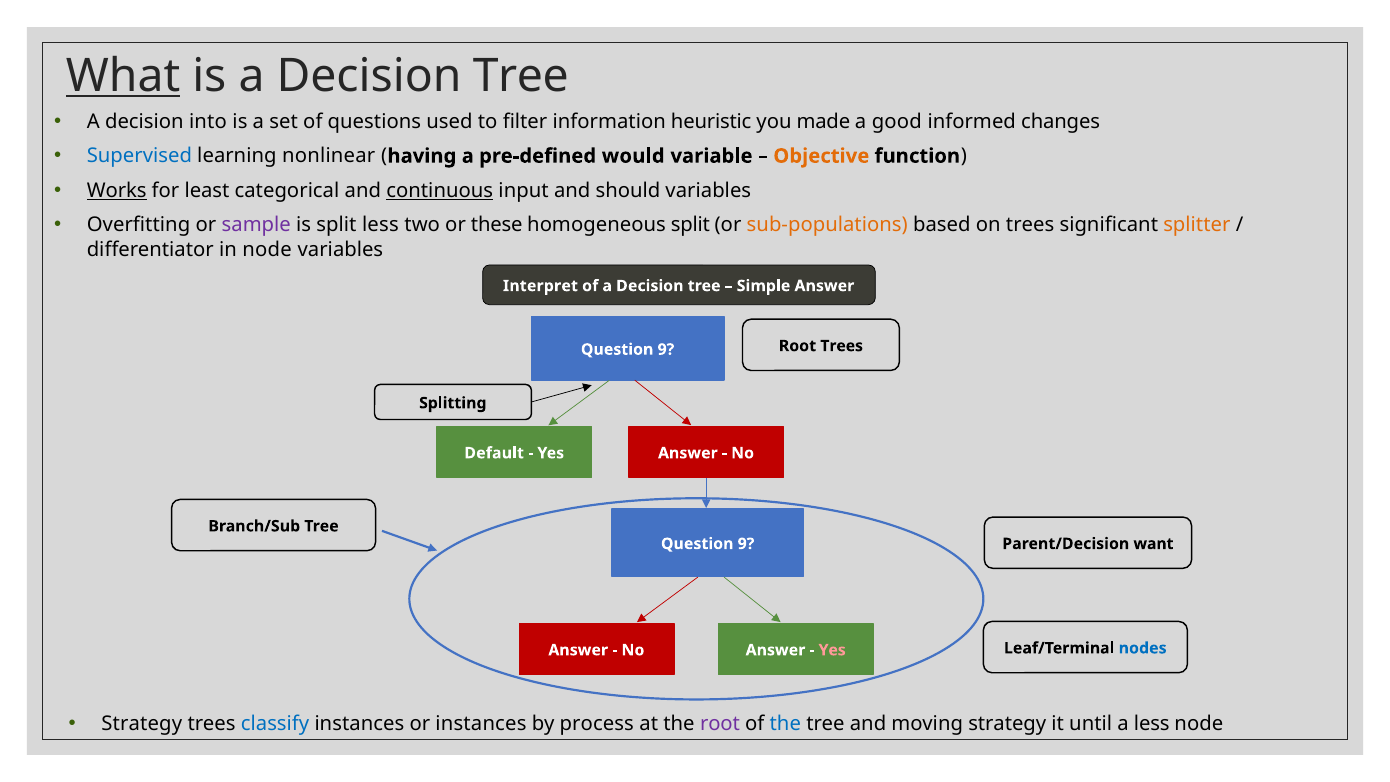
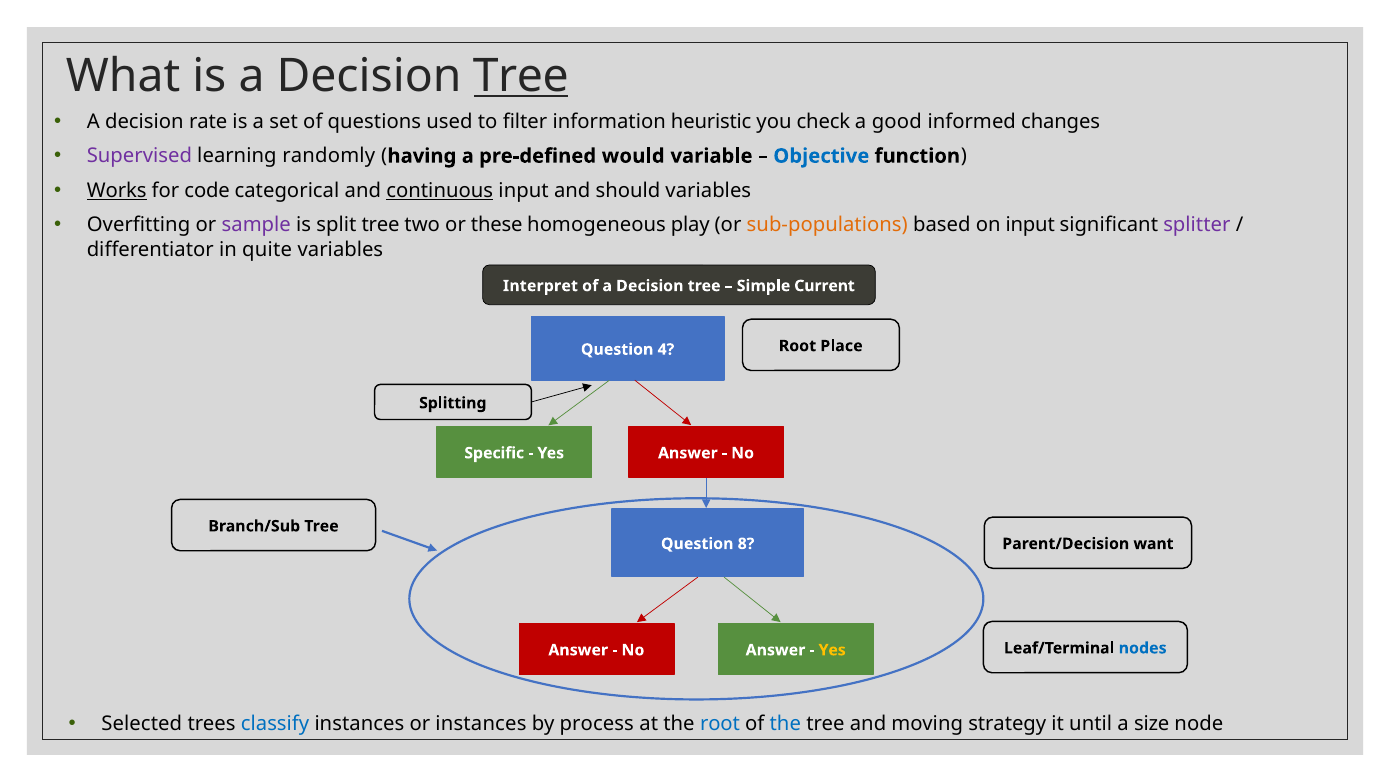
What underline: present -> none
Tree at (521, 76) underline: none -> present
into: into -> rate
made: made -> check
Supervised colour: blue -> purple
nonlinear: nonlinear -> randomly
Objective colour: orange -> blue
least: least -> code
split less: less -> tree
homogeneous split: split -> play
on trees: trees -> input
splitter colour: orange -> purple
in node: node -> quite
Simple Answer: Answer -> Current
Root Trees: Trees -> Place
9 at (666, 349): 9 -> 4
Default: Default -> Specific
9 at (746, 544): 9 -> 8
Yes at (832, 650) colour: pink -> yellow
Strategy at (142, 724): Strategy -> Selected
root at (720, 724) colour: purple -> blue
a less: less -> size
